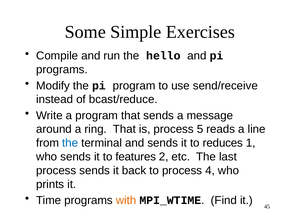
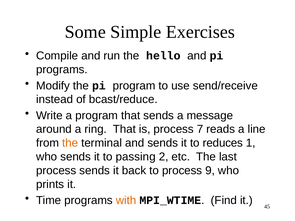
5: 5 -> 7
the at (70, 143) colour: blue -> orange
features: features -> passing
4: 4 -> 9
